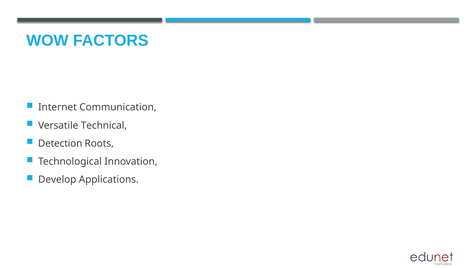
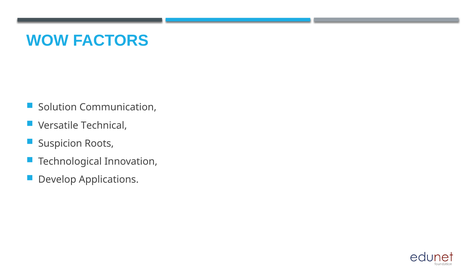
Internet: Internet -> Solution
Detection: Detection -> Suspicion
